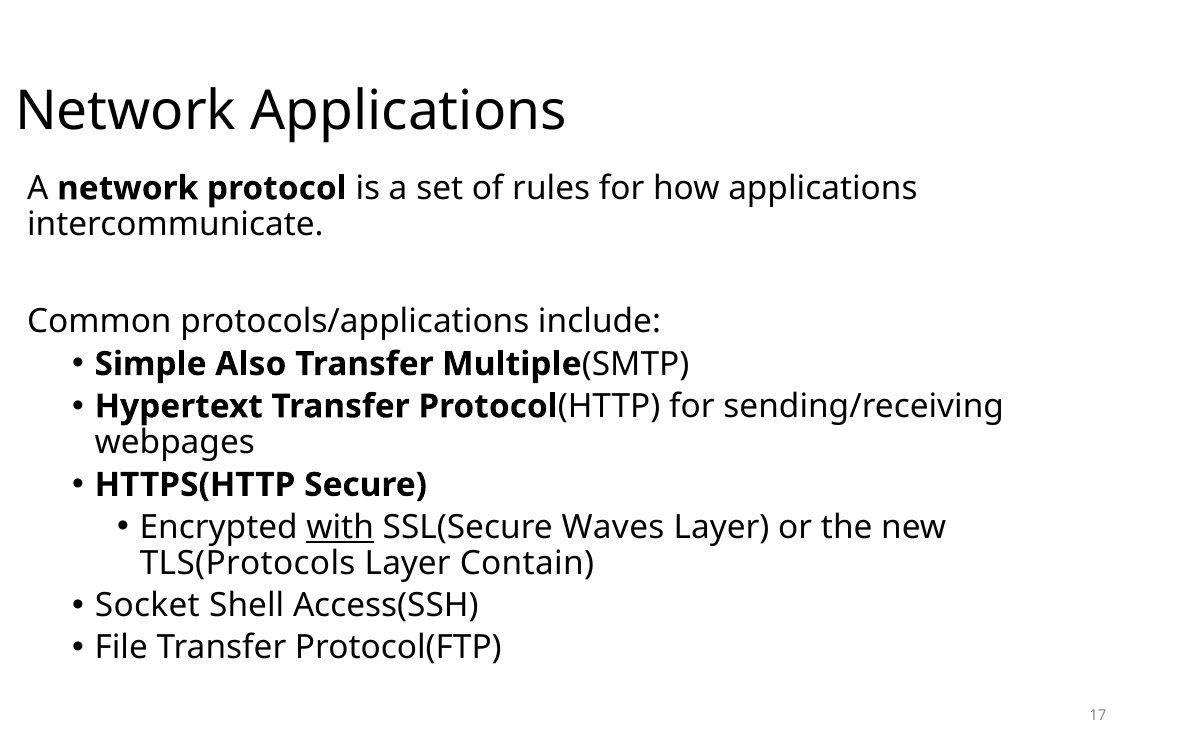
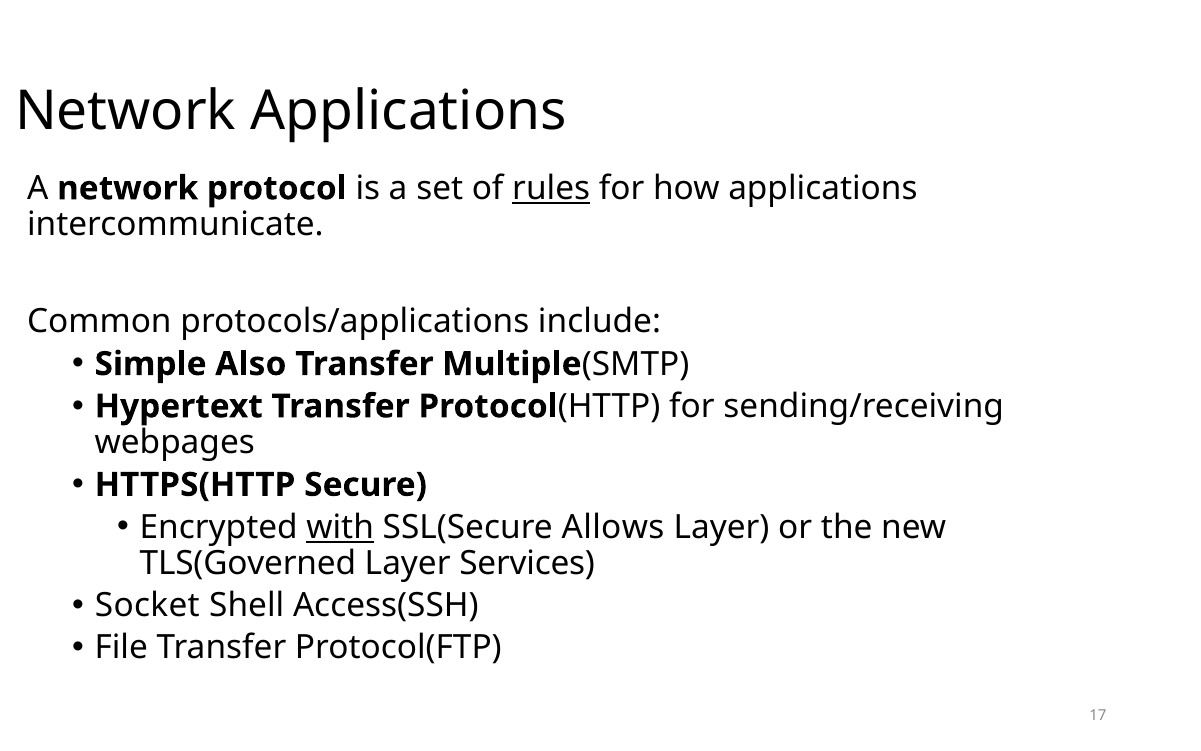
rules underline: none -> present
Waves: Waves -> Allows
TLS(Protocols: TLS(Protocols -> TLS(Governed
Contain: Contain -> Services
